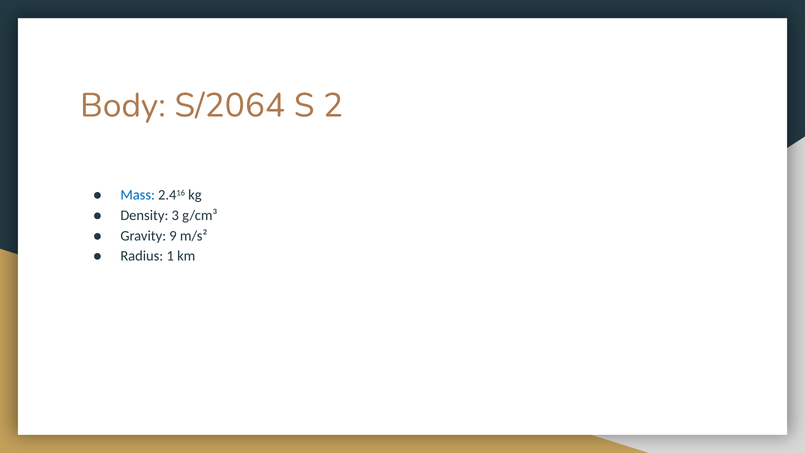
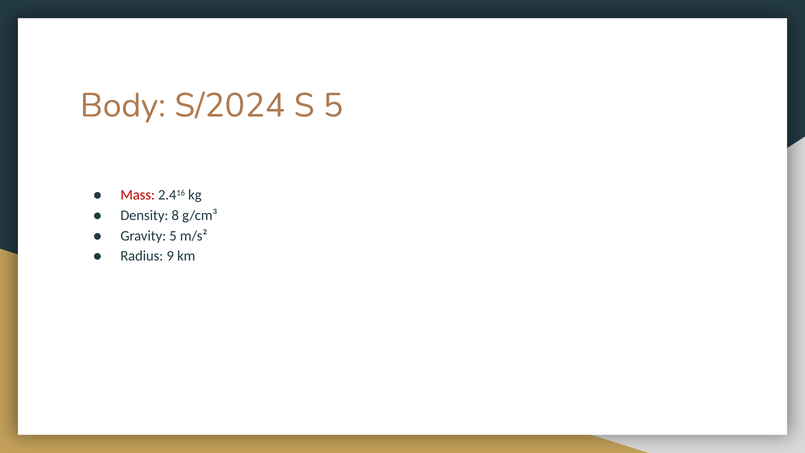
S/2064: S/2064 -> S/2024
S 2: 2 -> 5
Mass colour: blue -> red
3: 3 -> 8
Gravity 9: 9 -> 5
1: 1 -> 9
